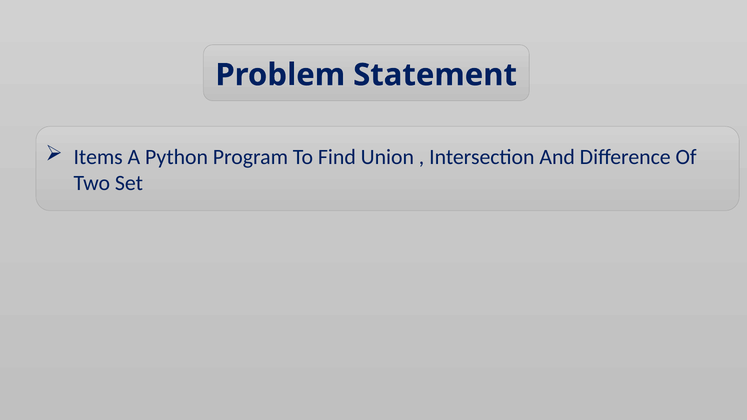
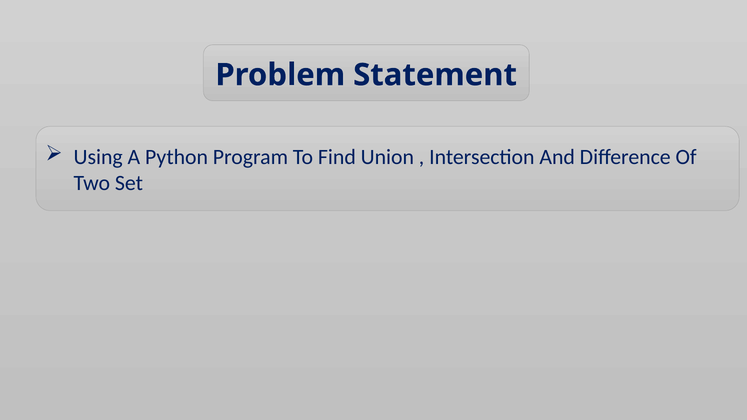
Items: Items -> Using
